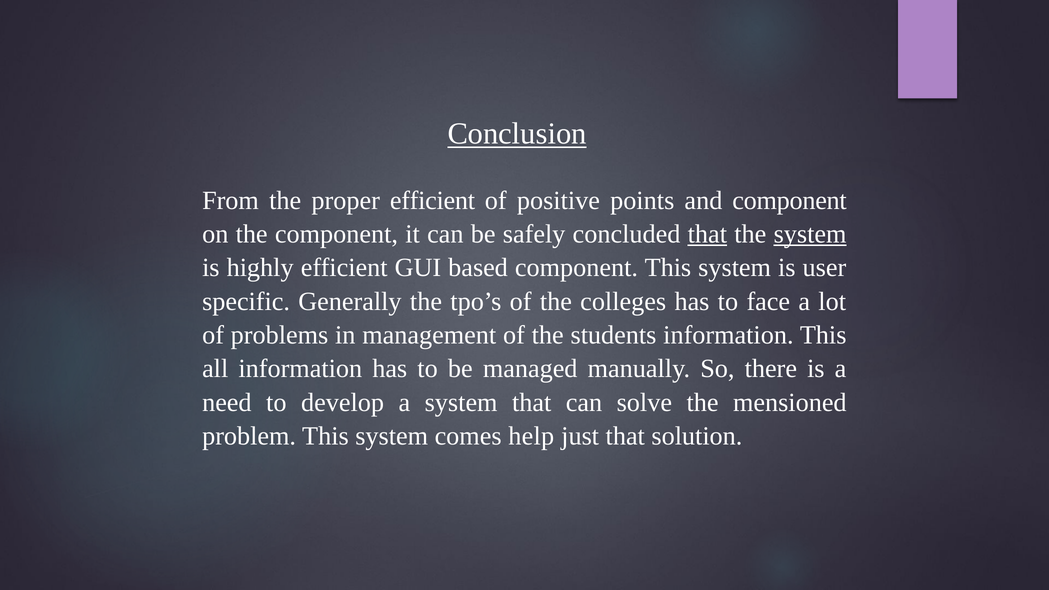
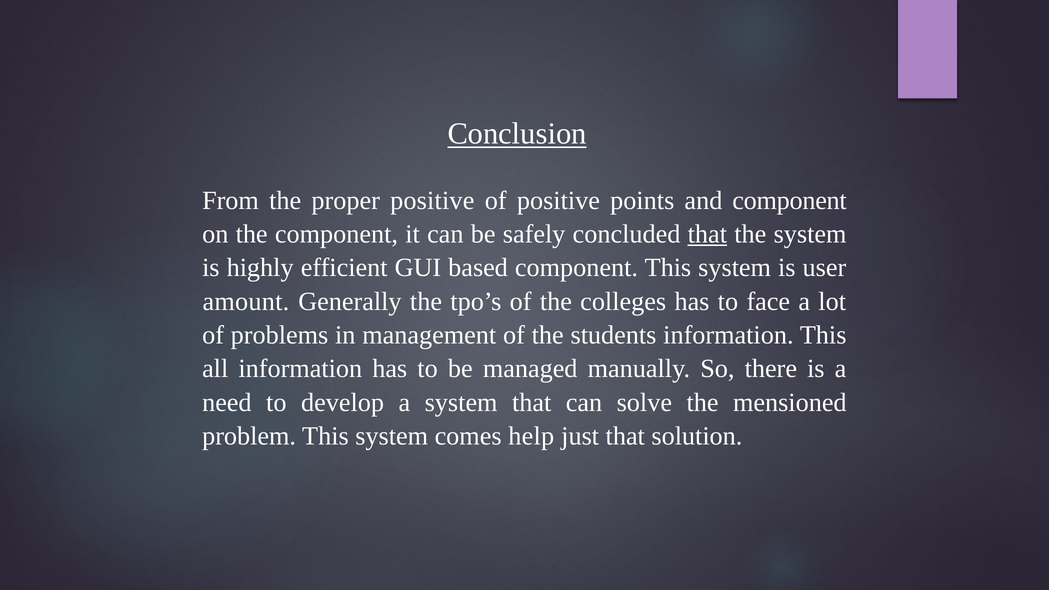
proper efficient: efficient -> positive
system at (810, 234) underline: present -> none
specific: specific -> amount
